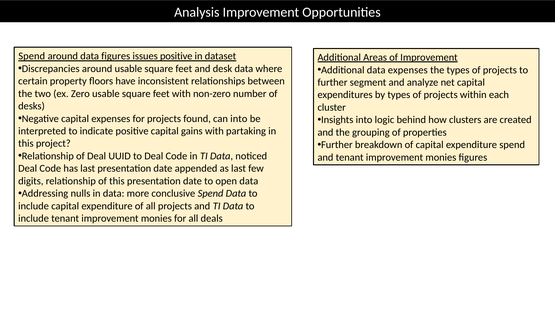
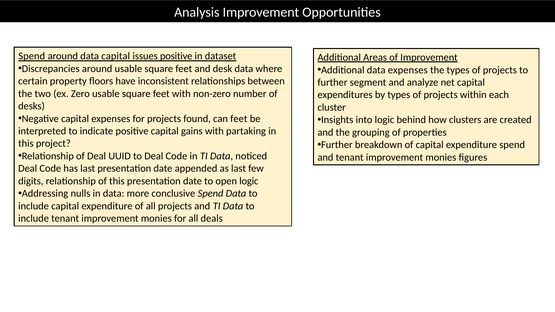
data figures: figures -> capital
can into: into -> feet
open data: data -> logic
